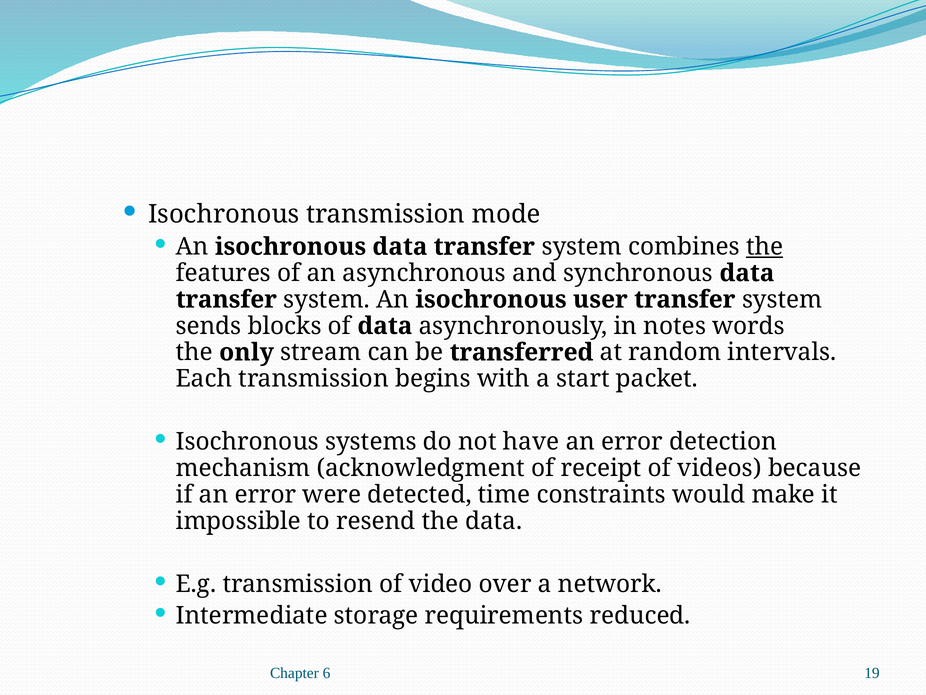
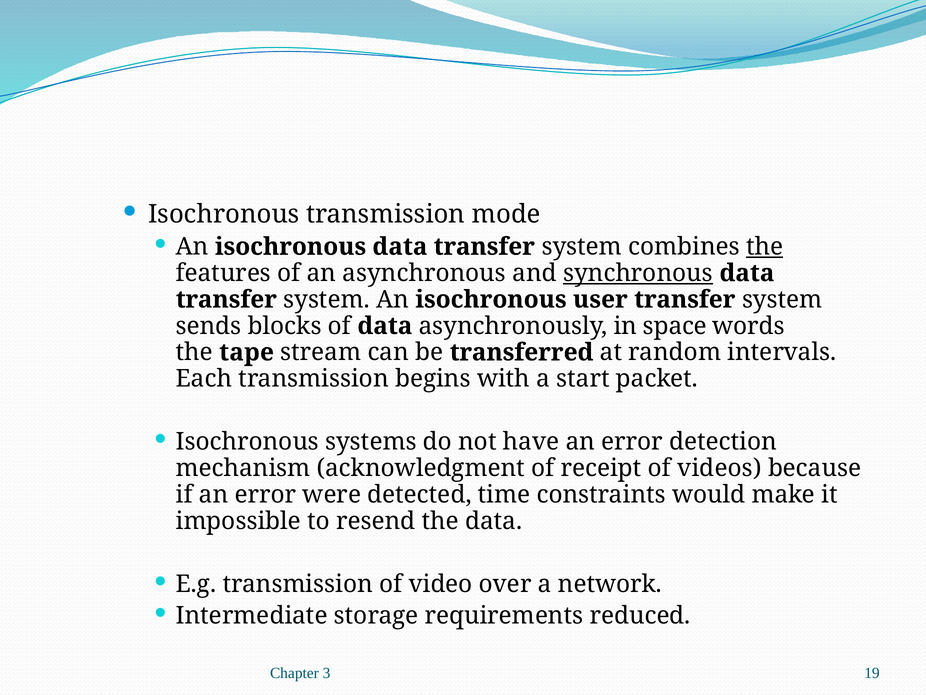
synchronous underline: none -> present
notes: notes -> space
only: only -> tape
6: 6 -> 3
